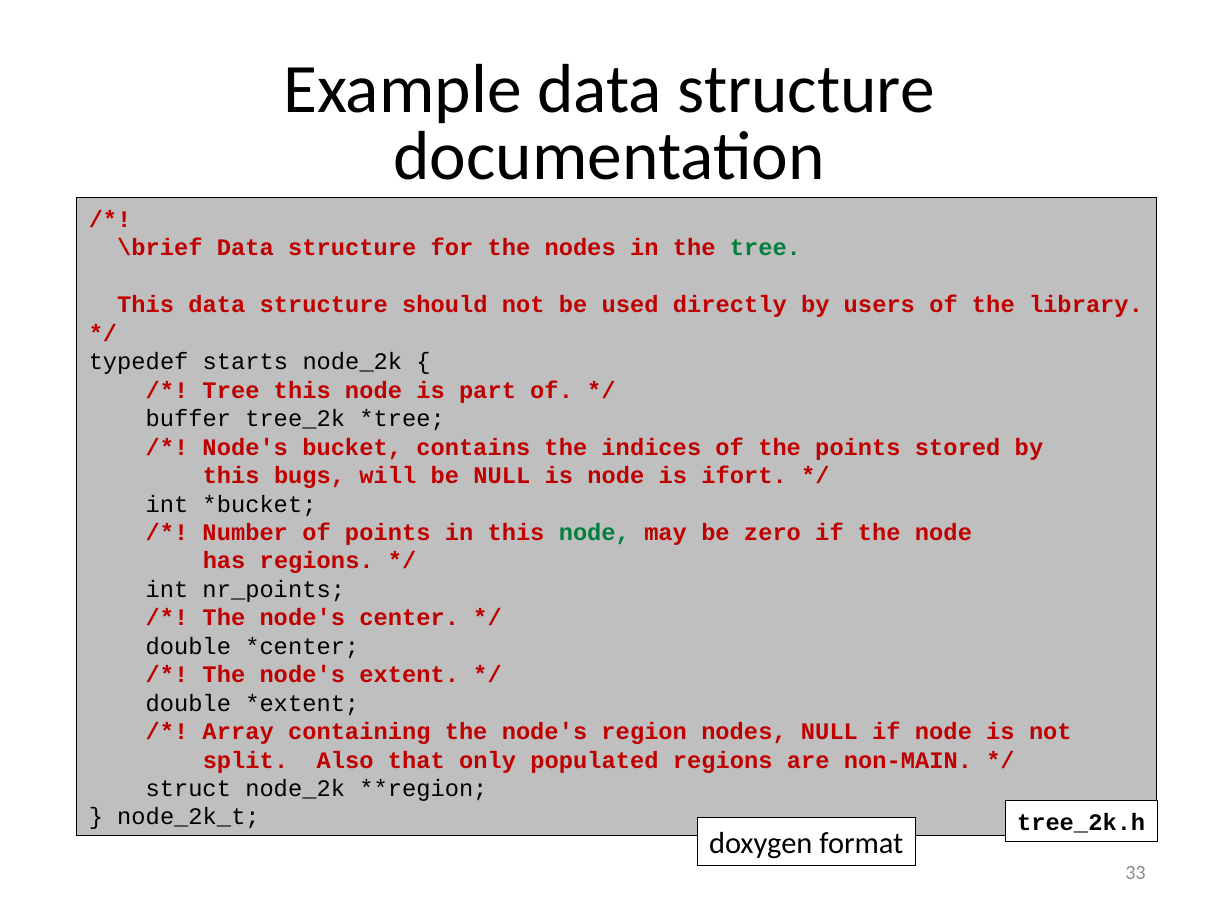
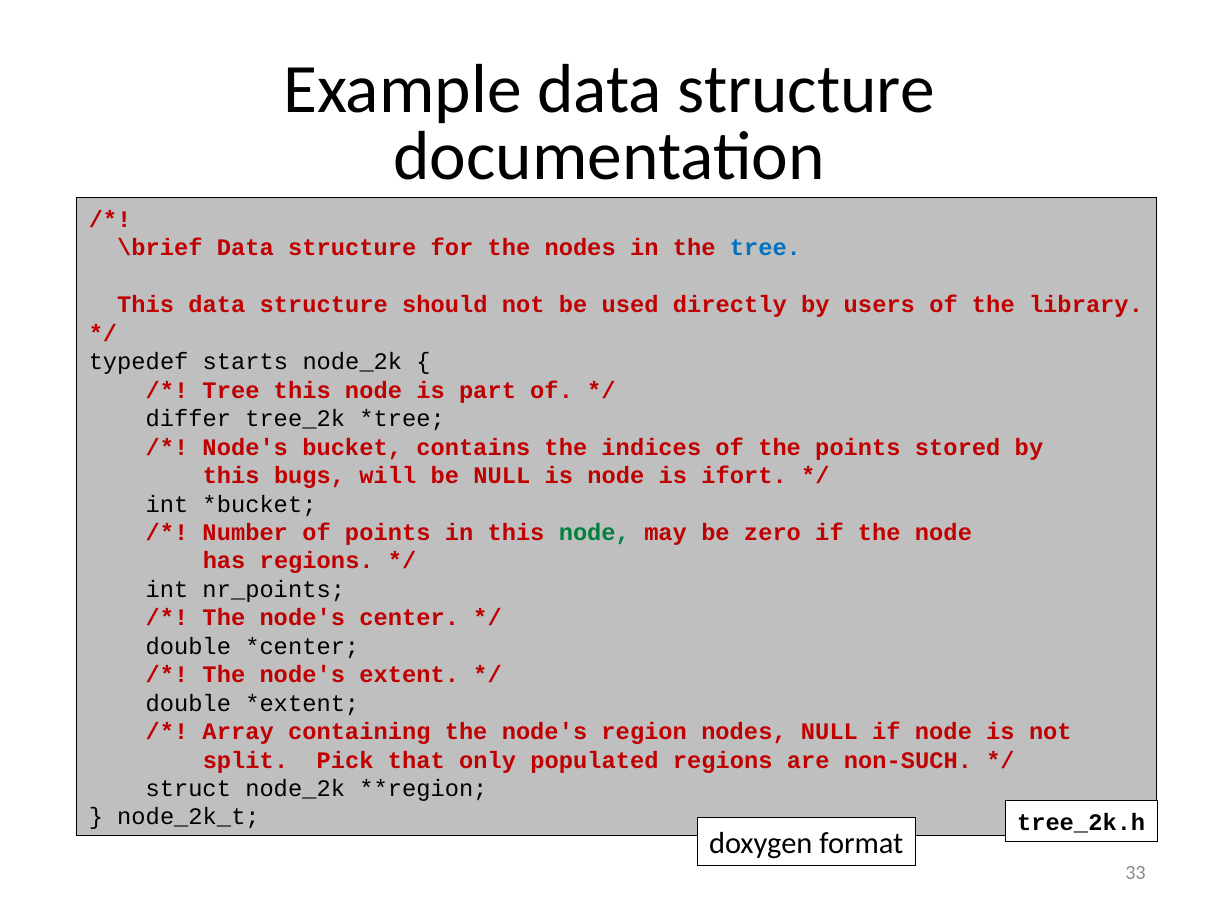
tree at (765, 248) colour: green -> blue
buffer: buffer -> differ
Also: Also -> Pick
non-MAIN: non-MAIN -> non-SUCH
